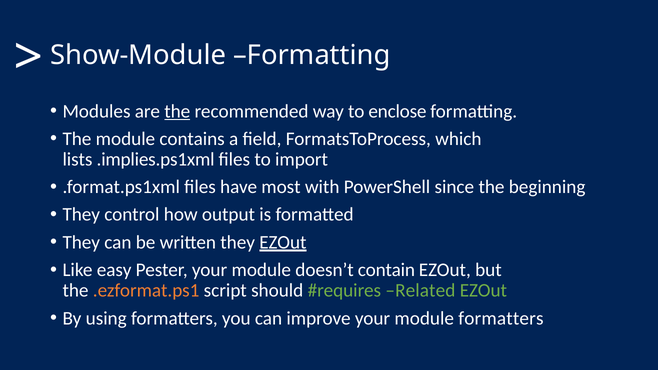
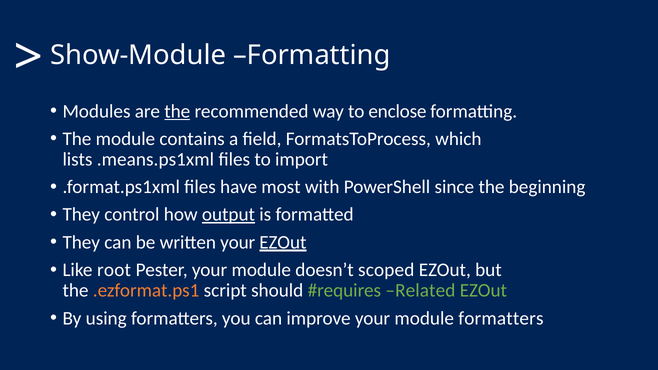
.implies.ps1xml: .implies.ps1xml -> .means.ps1xml
output underline: none -> present
written they: they -> your
easy: easy -> root
contain: contain -> scoped
